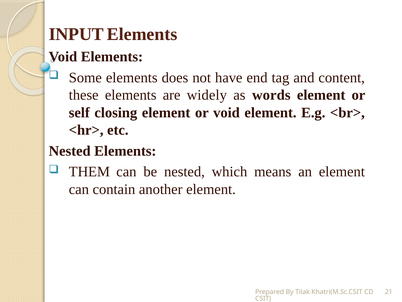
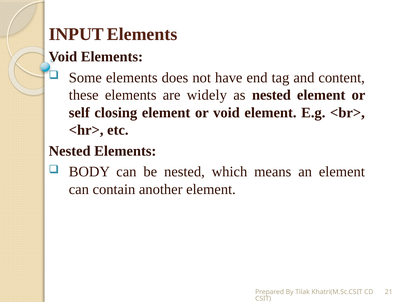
as words: words -> nested
THEM: THEM -> BODY
